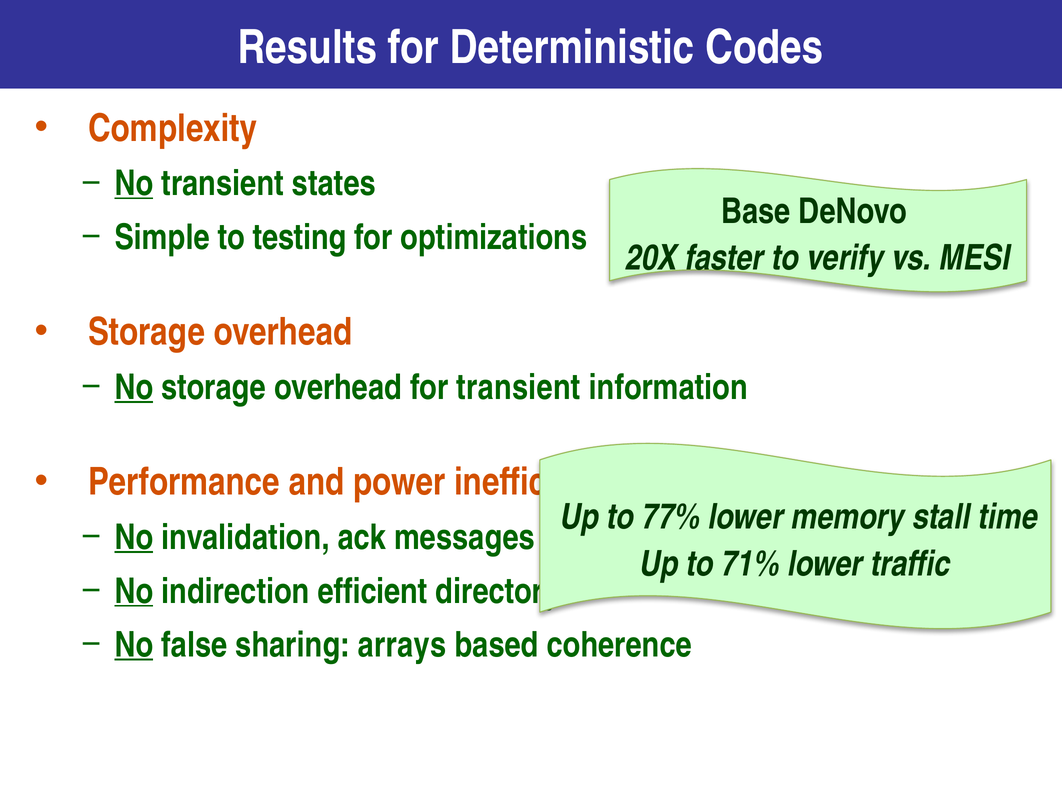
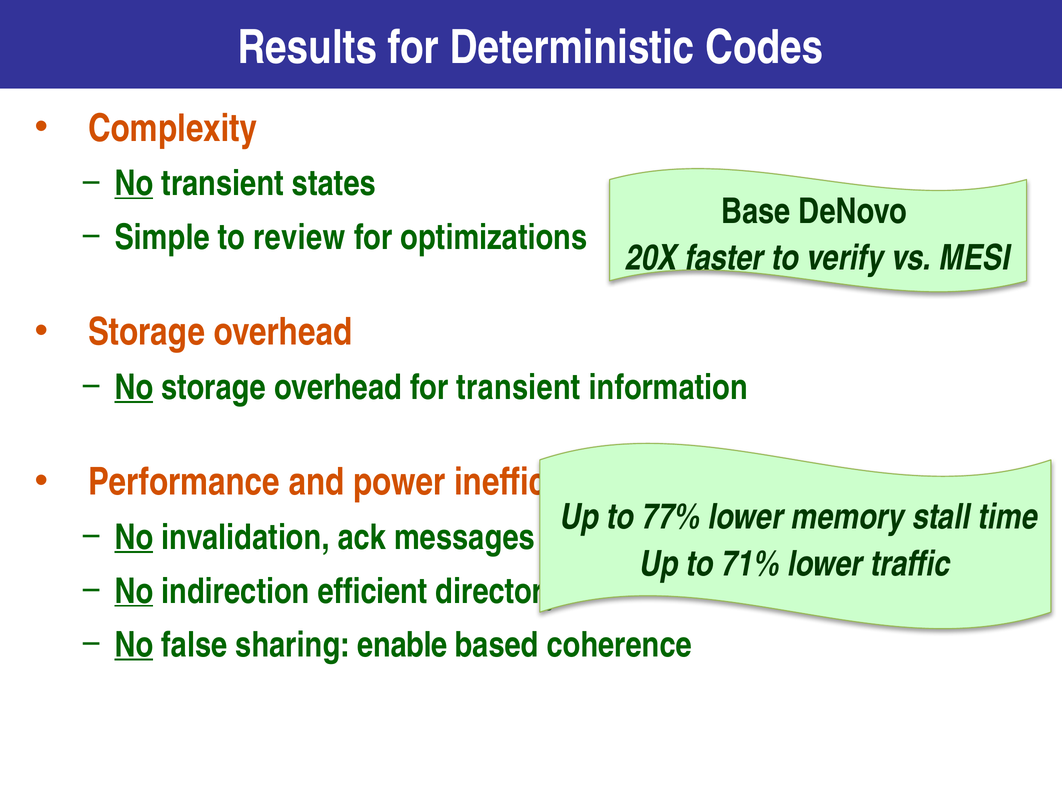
testing: testing -> review
arrays: arrays -> enable
